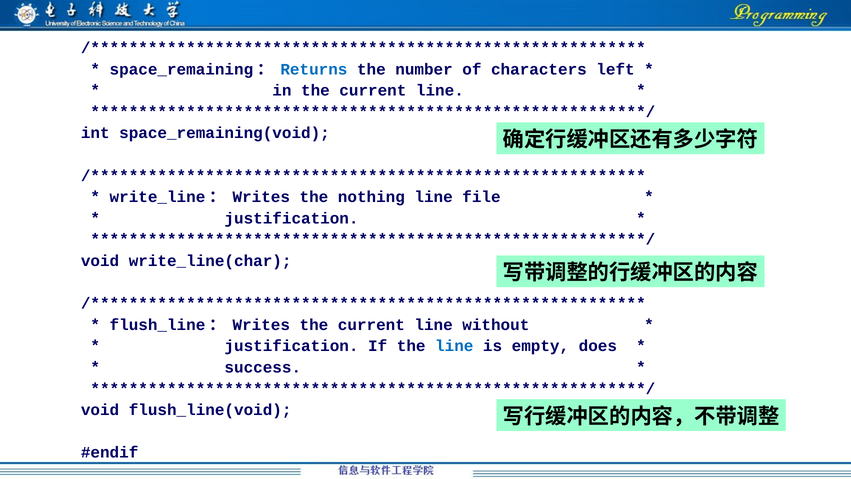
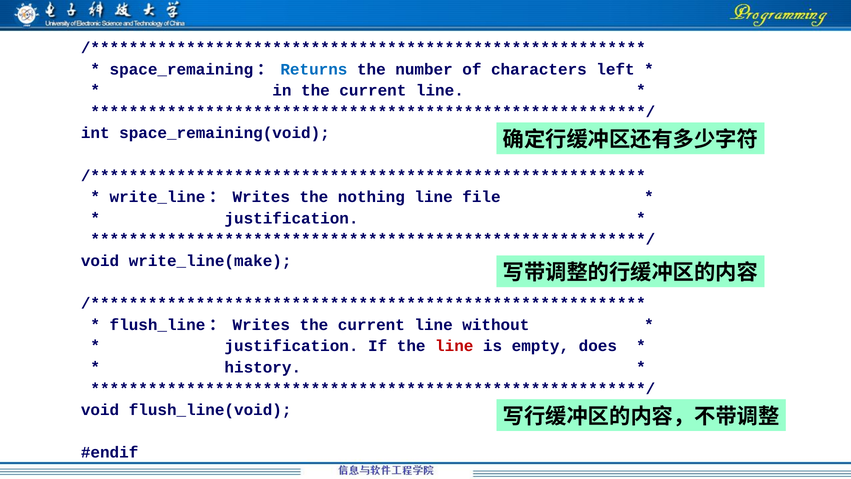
write_line(char: write_line(char -> write_line(make
line at (454, 346) colour: blue -> red
success: success -> history
